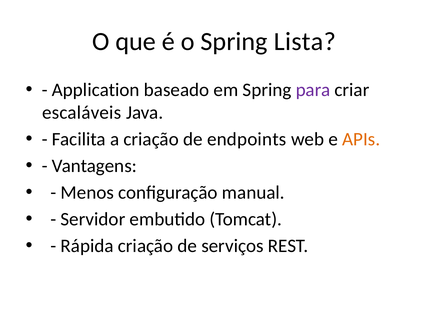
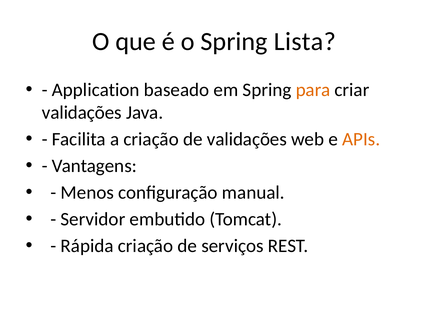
para colour: purple -> orange
escaláveis at (82, 113): escaláveis -> validações
de endpoints: endpoints -> validações
